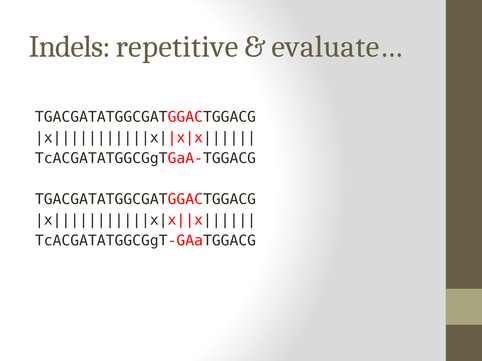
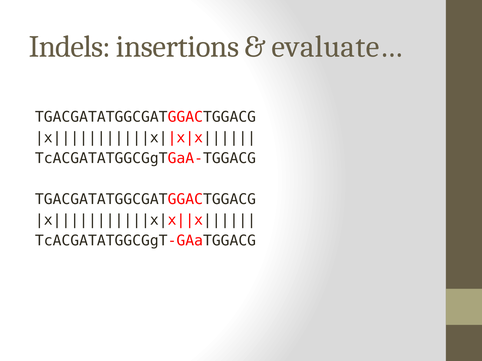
repetitive: repetitive -> insertions
